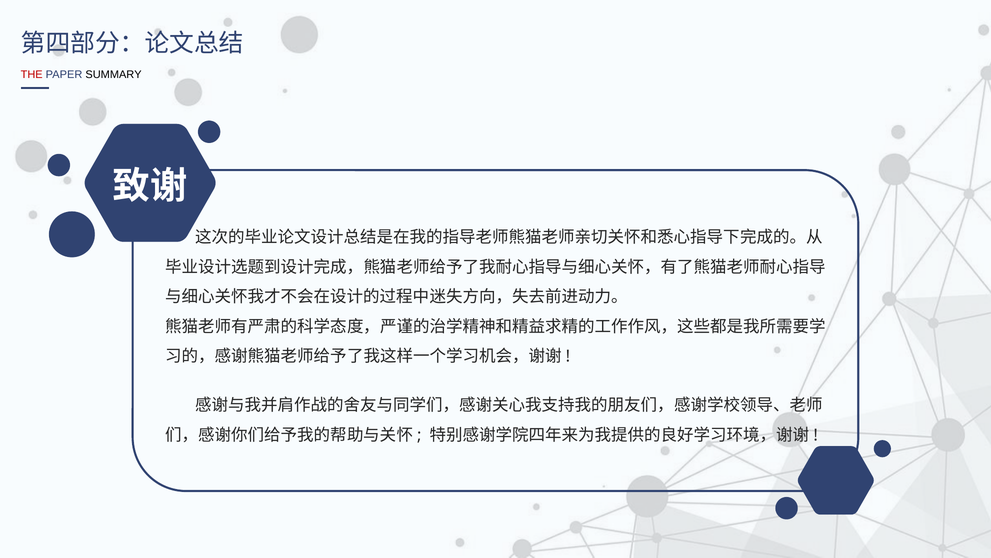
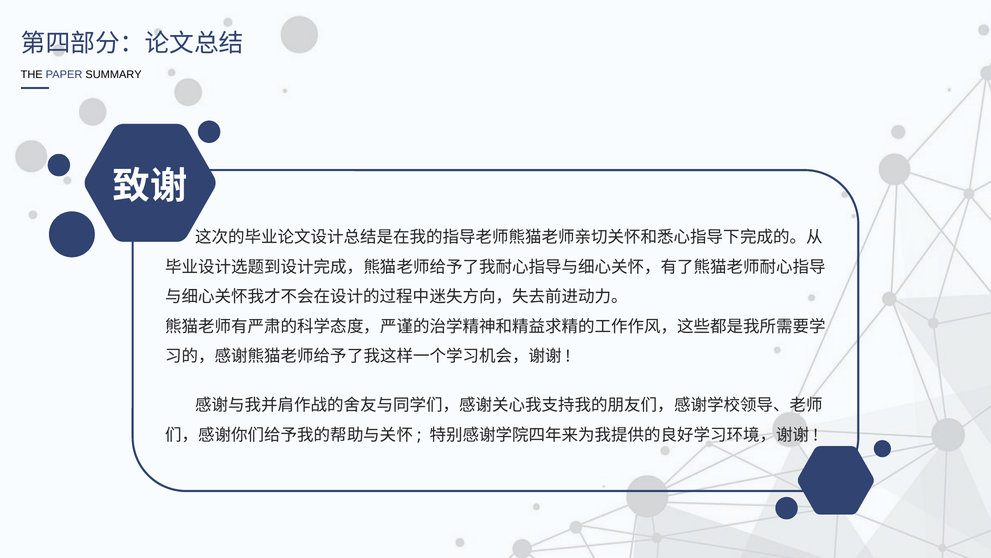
THE colour: red -> black
